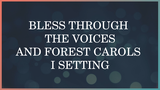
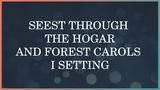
BLESS: BLESS -> SEEST
VOICES: VOICES -> HOGAR
